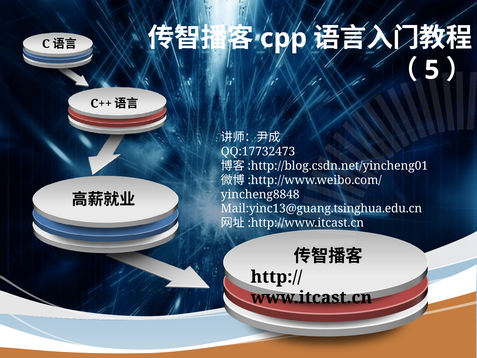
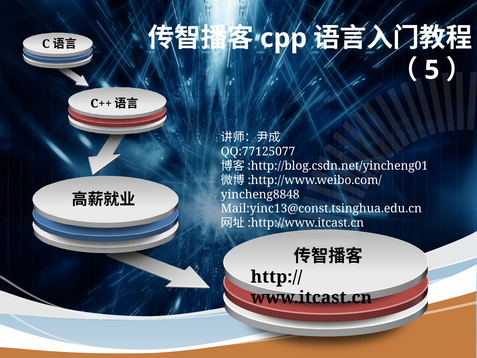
QQ:17732473: QQ:17732473 -> QQ:77125077
Mail:yinc13@guang.tsinghua.edu.cn: Mail:yinc13@guang.tsinghua.edu.cn -> Mail:yinc13@const.tsinghua.edu.cn
